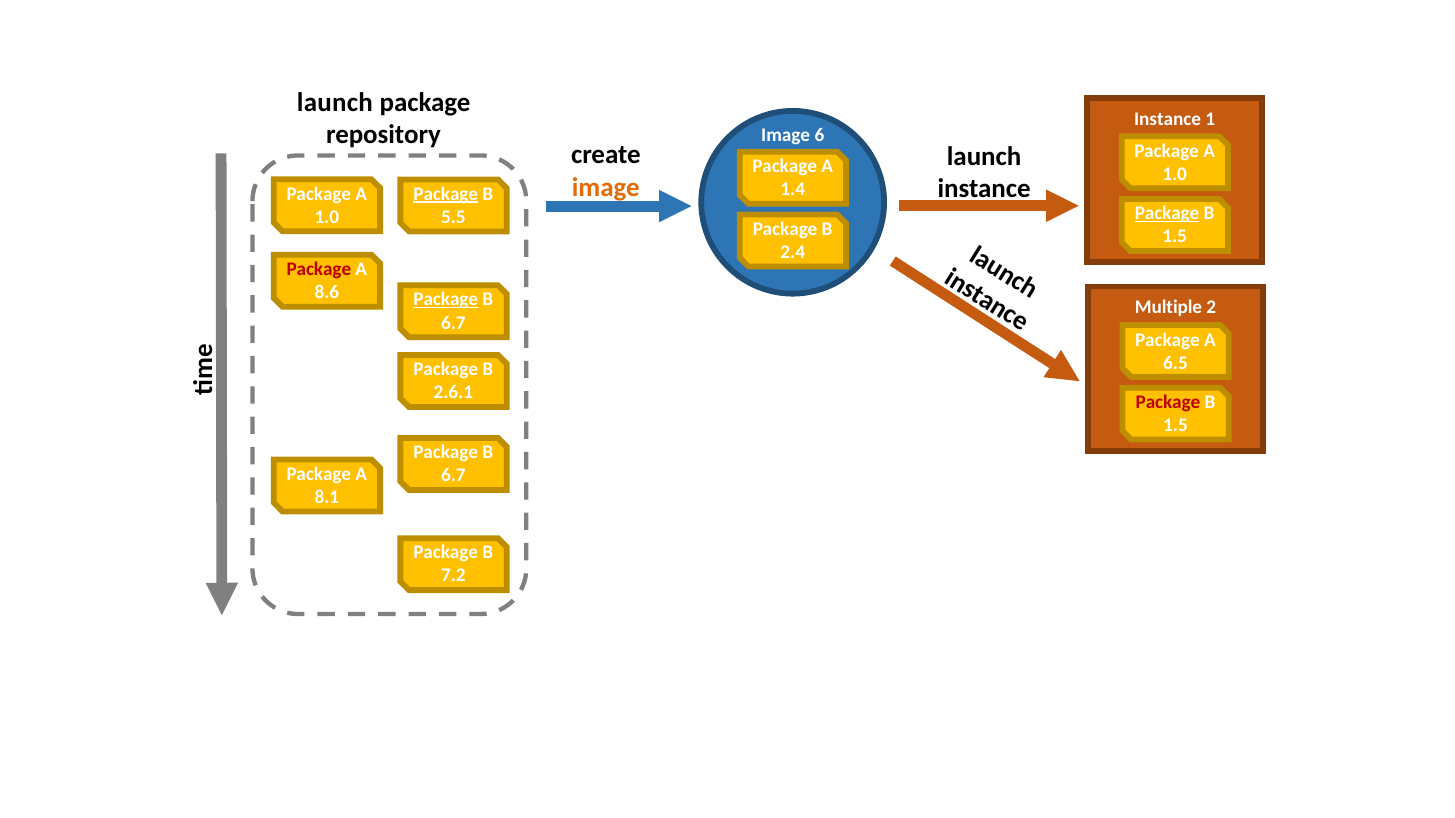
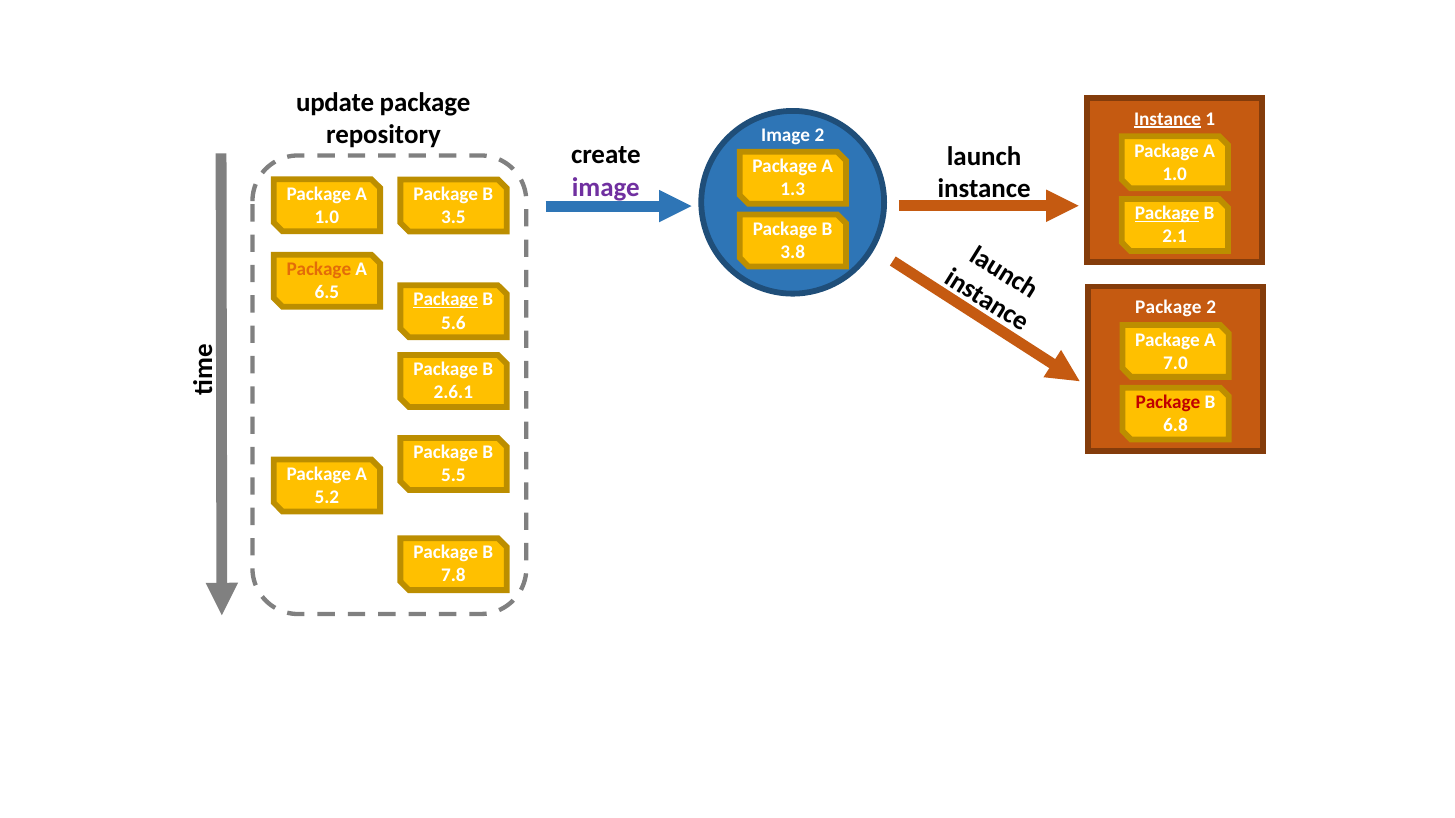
launch at (335, 102): launch -> update
Instance at (1168, 119) underline: none -> present
Image 6: 6 -> 2
image at (606, 187) colour: orange -> purple
1.4: 1.4 -> 1.3
Package at (446, 194) underline: present -> none
5.5: 5.5 -> 3.5
1.5 at (1175, 236): 1.5 -> 2.1
2.4: 2.4 -> 3.8
Package at (319, 270) colour: red -> orange
8.6: 8.6 -> 6.5
Multiple at (1169, 308): Multiple -> Package
6.7 at (453, 323): 6.7 -> 5.6
6.5: 6.5 -> 7.0
1.5 at (1176, 425): 1.5 -> 6.8
6.7 at (453, 476): 6.7 -> 5.5
8.1: 8.1 -> 5.2
7.2: 7.2 -> 7.8
